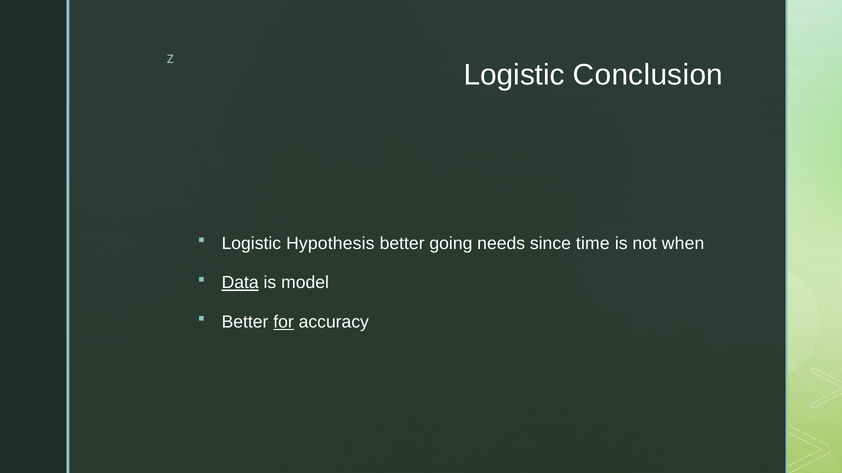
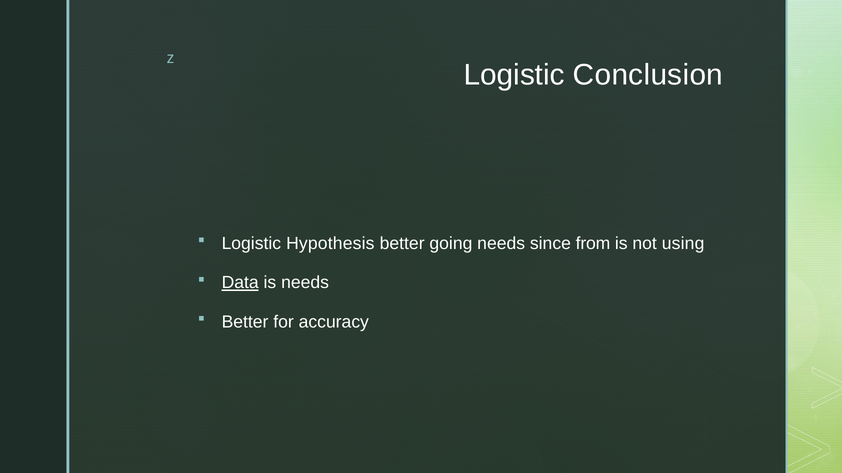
time: time -> from
when: when -> using
is model: model -> needs
for underline: present -> none
